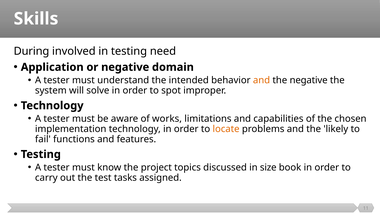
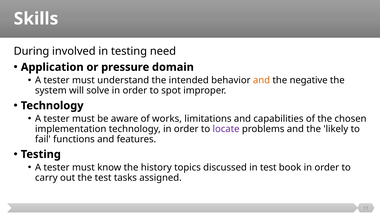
or negative: negative -> pressure
locate colour: orange -> purple
project: project -> history
in size: size -> test
